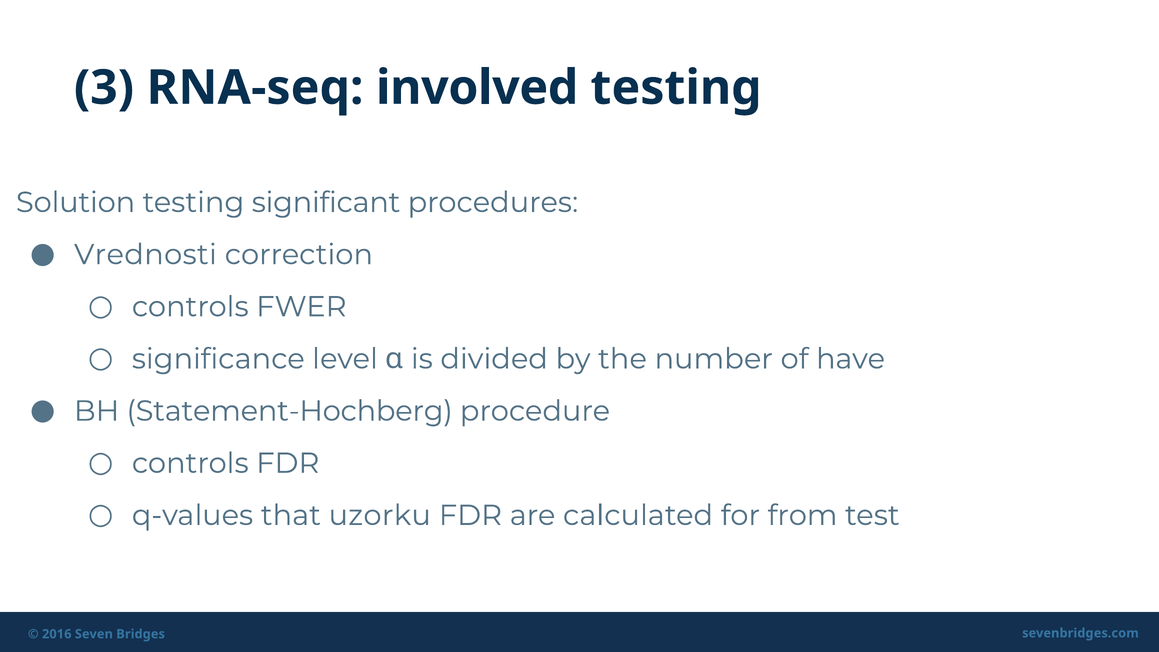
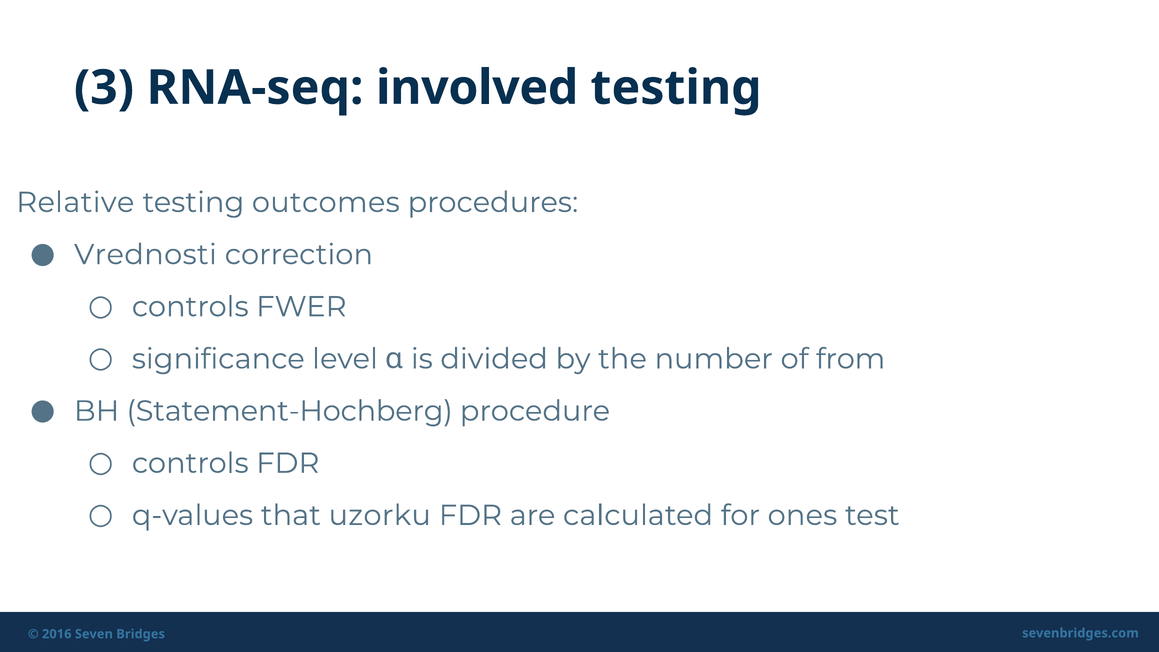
Solution: Solution -> Relative
significant: significant -> outcomes
have: have -> from
from: from -> ones
